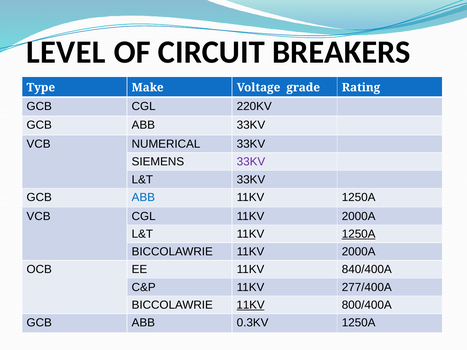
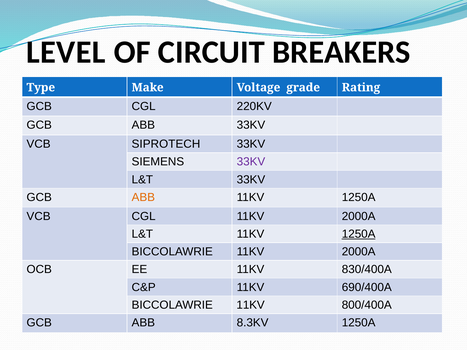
NUMERICAL: NUMERICAL -> SIPROTECH
ABB at (143, 197) colour: blue -> orange
840/400A: 840/400A -> 830/400A
277/400A: 277/400A -> 690/400A
11KV at (251, 305) underline: present -> none
0.3KV: 0.3KV -> 8.3KV
